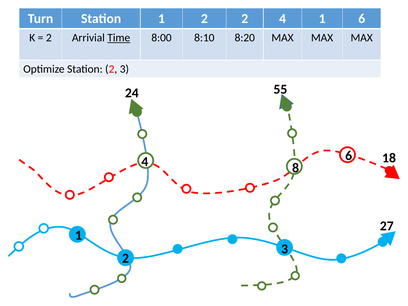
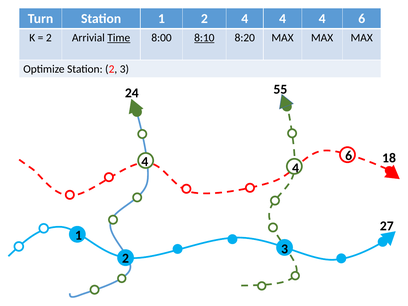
2 2: 2 -> 4
1 at (322, 19): 1 -> 4
8:10 underline: none -> present
8 at (296, 168): 8 -> 4
